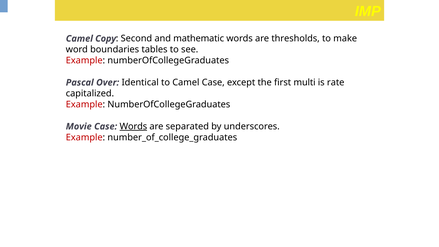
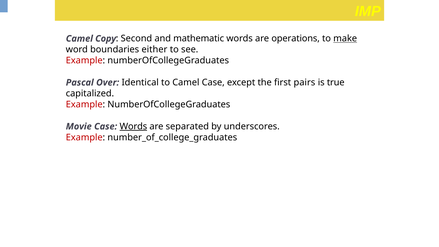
thresholds: thresholds -> operations
make underline: none -> present
tables: tables -> either
multi: multi -> pairs
rate: rate -> true
